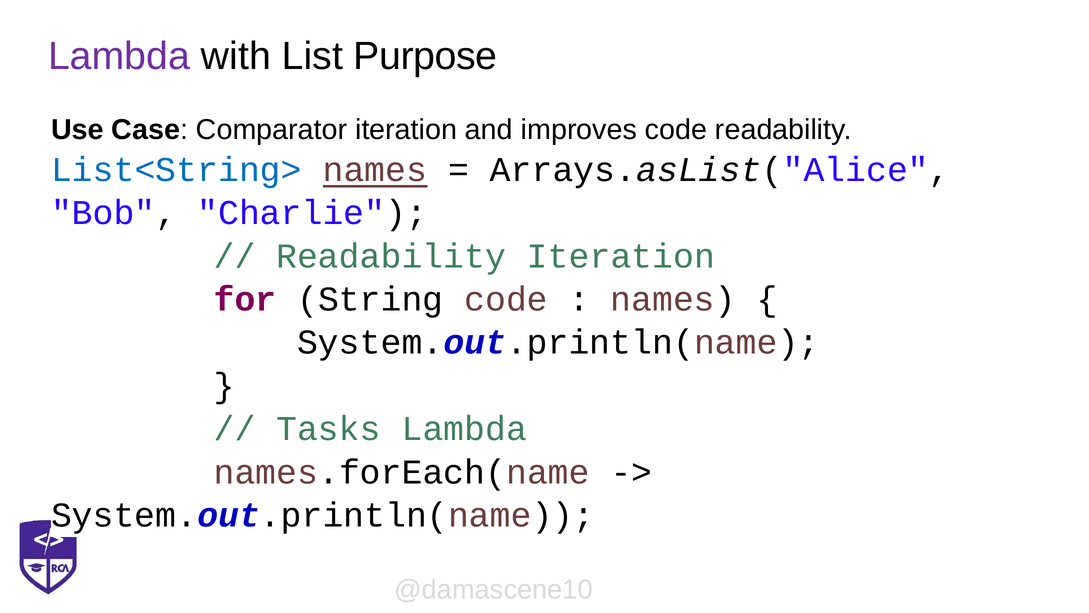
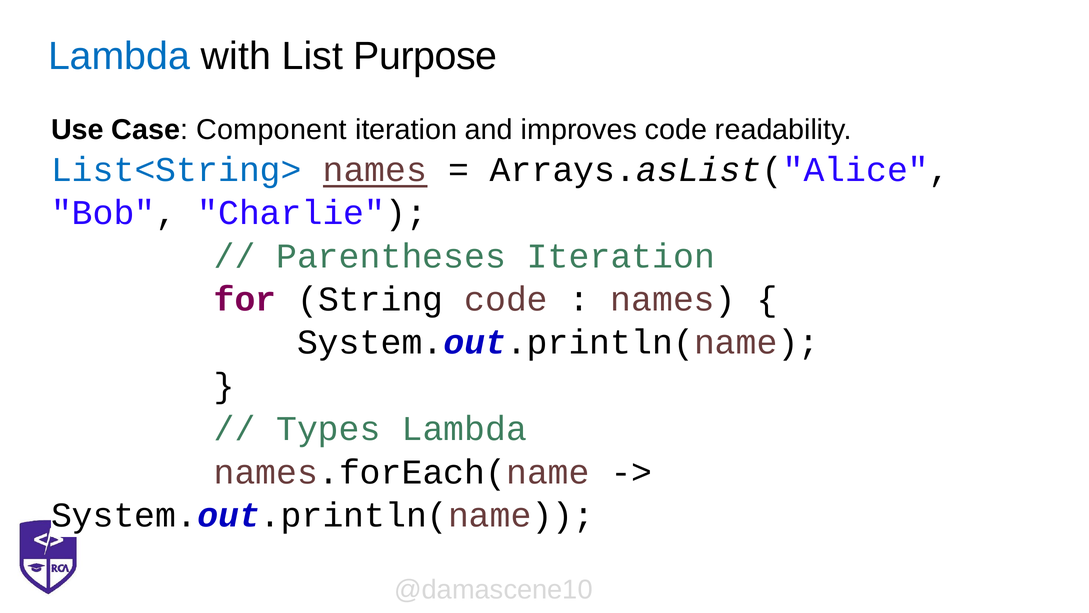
Lambda at (119, 56) colour: purple -> blue
Comparator: Comparator -> Component
Readability at (391, 256): Readability -> Parentheses
Tasks: Tasks -> Types
